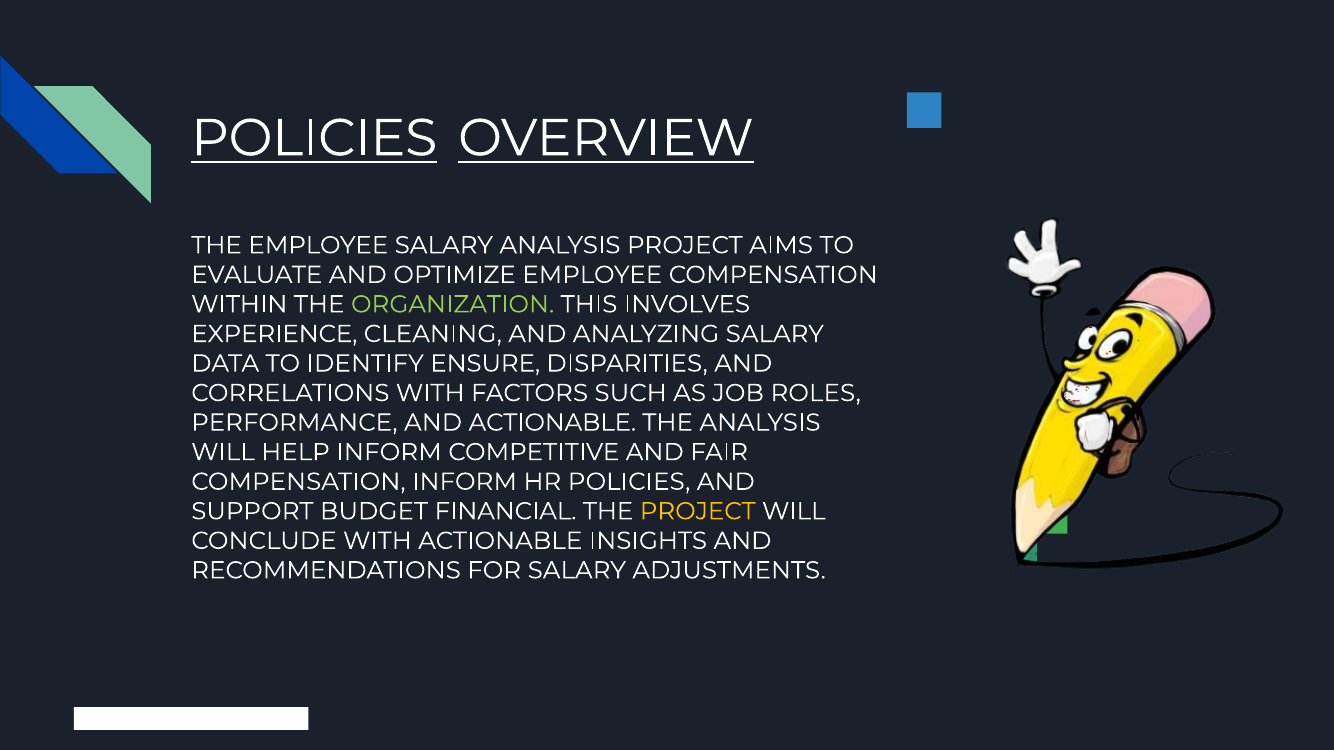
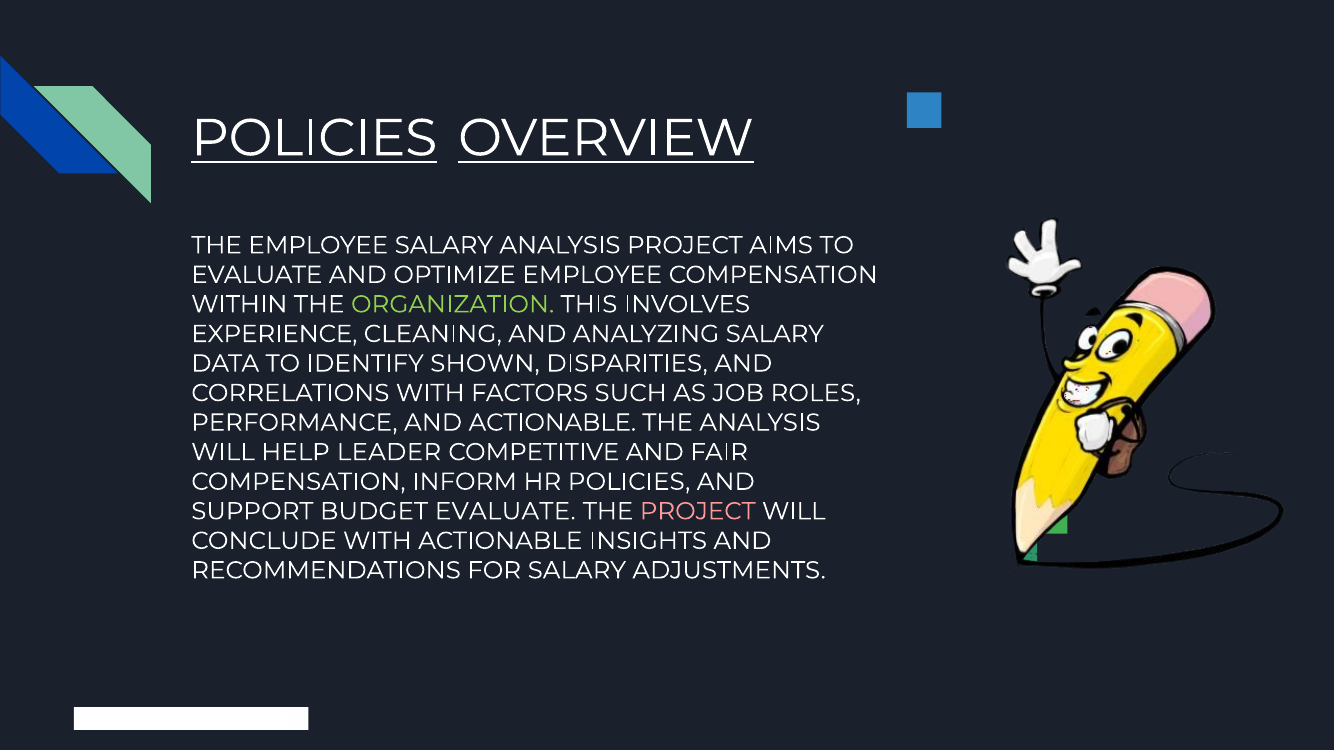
ENSURE: ENSURE -> SHOWN
HELP INFORM: INFORM -> LEADER
BUDGET FINANCIAL: FINANCIAL -> EVALUATE
PROJECT at (698, 511) colour: yellow -> pink
